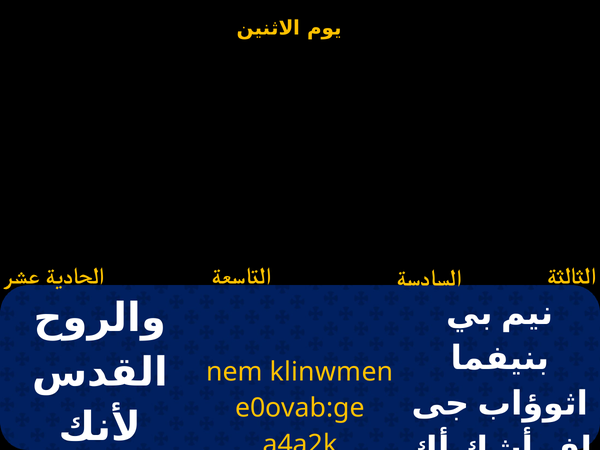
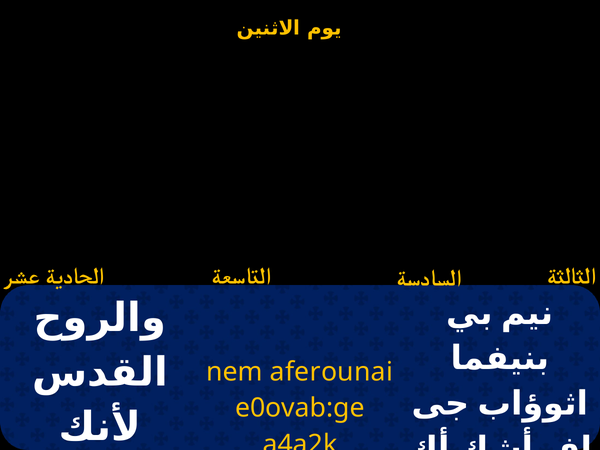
klinwmen: klinwmen -> aferounai
